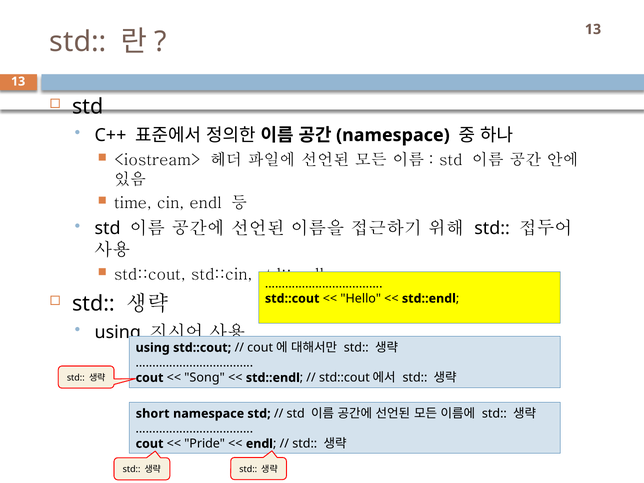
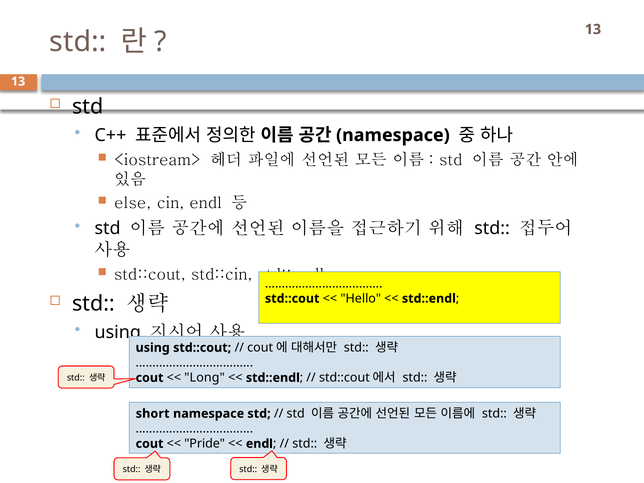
time: time -> else
Song: Song -> Long
